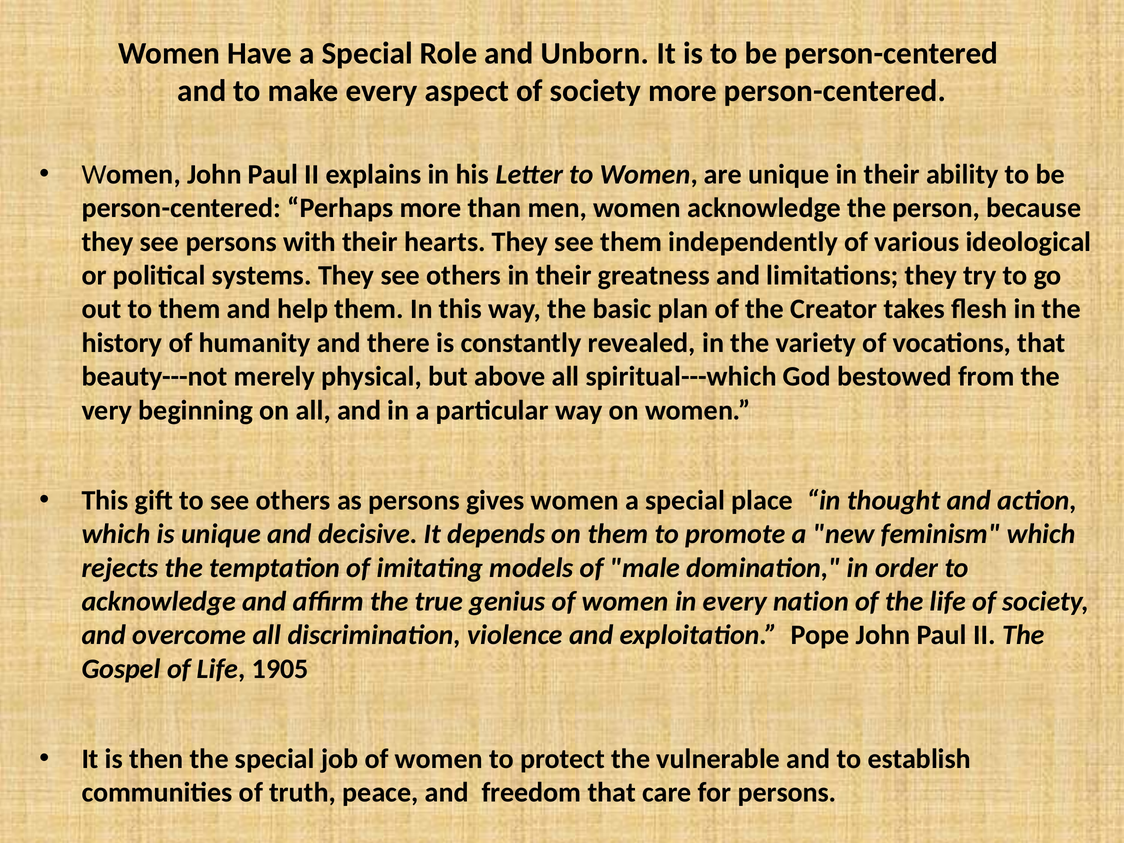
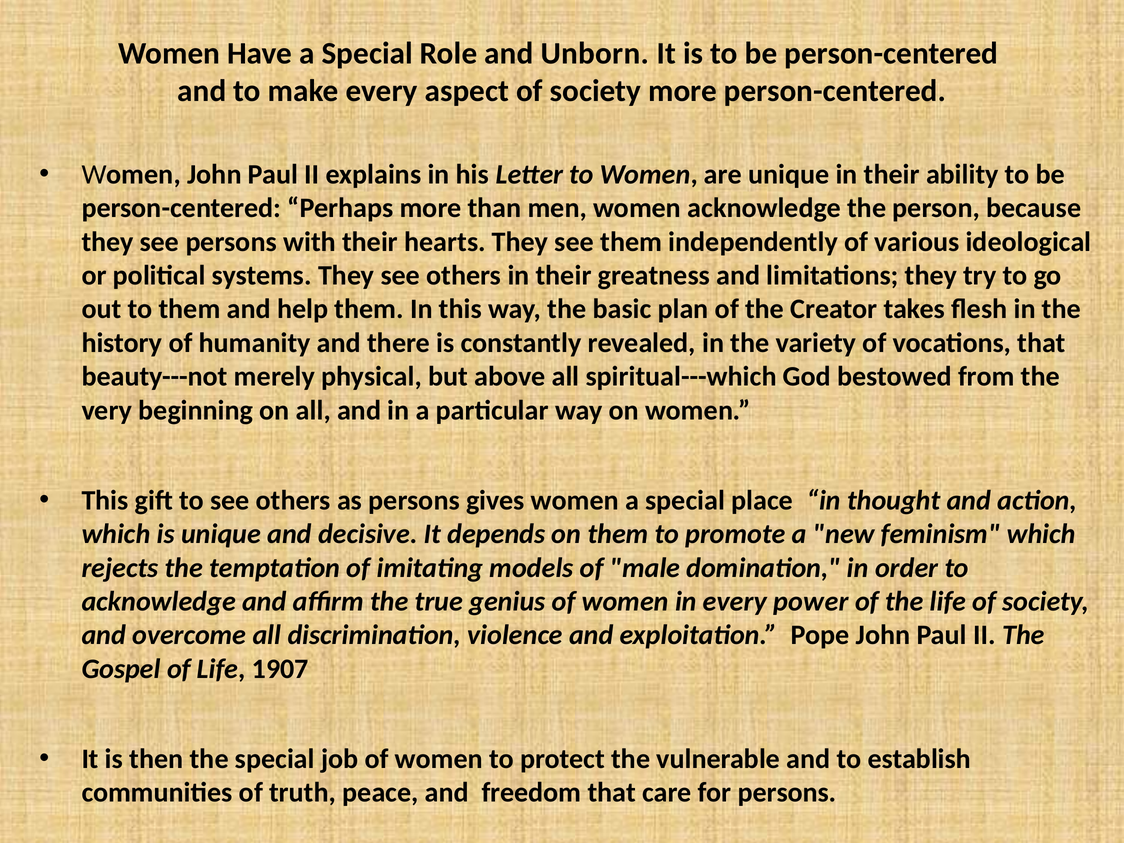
nation: nation -> power
1905: 1905 -> 1907
